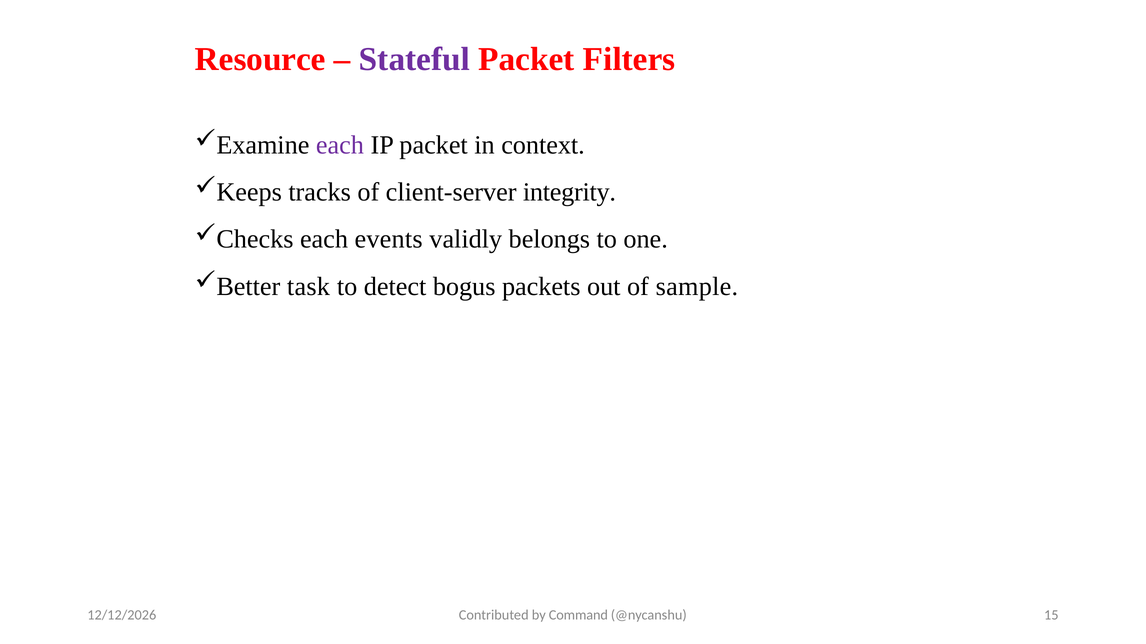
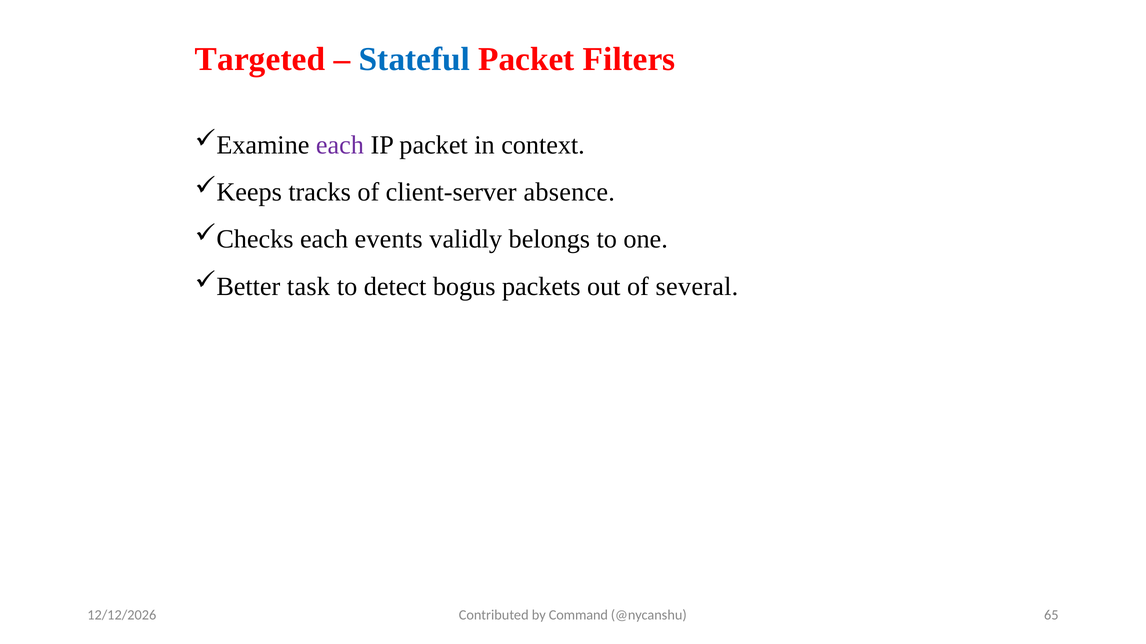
Resource: Resource -> Targeted
Stateful colour: purple -> blue
integrity: integrity -> absence
sample: sample -> several
15: 15 -> 65
